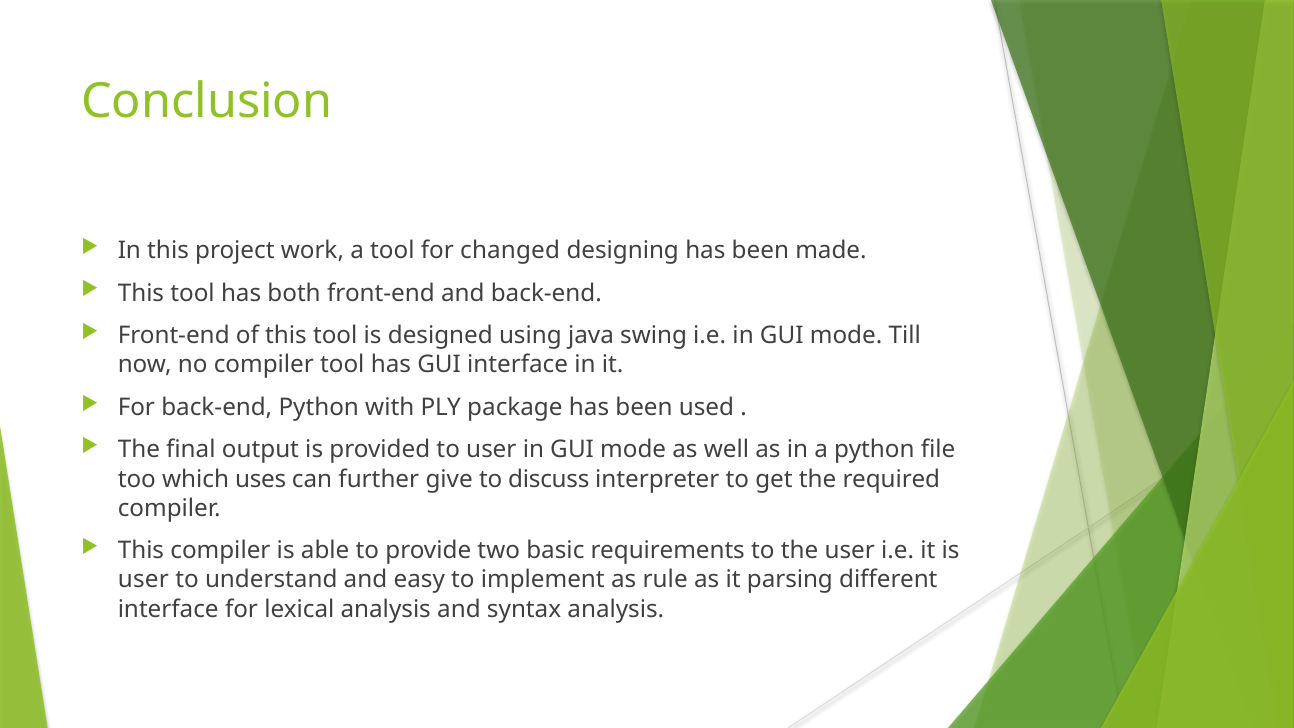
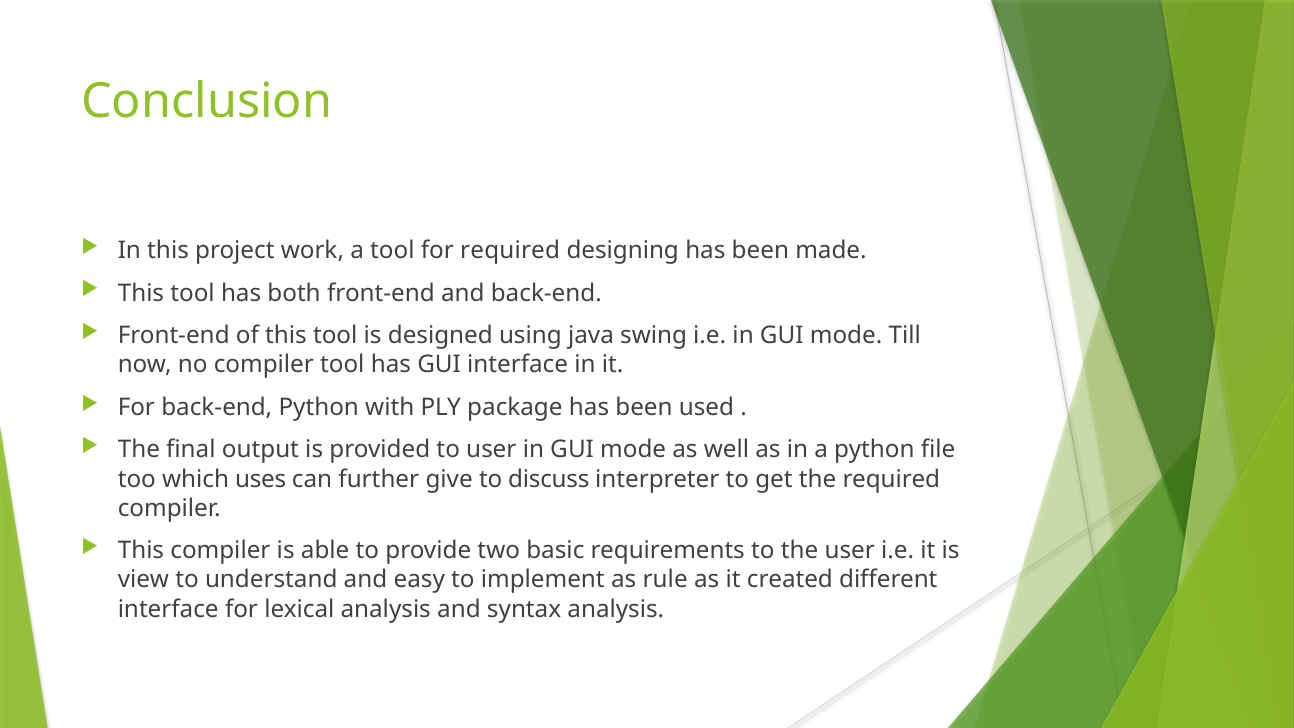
for changed: changed -> required
user at (143, 580): user -> view
parsing: parsing -> created
